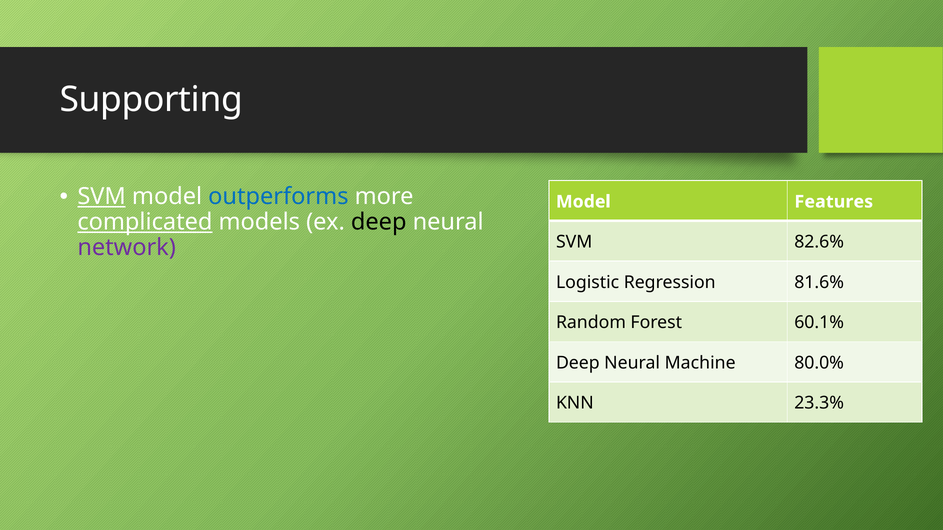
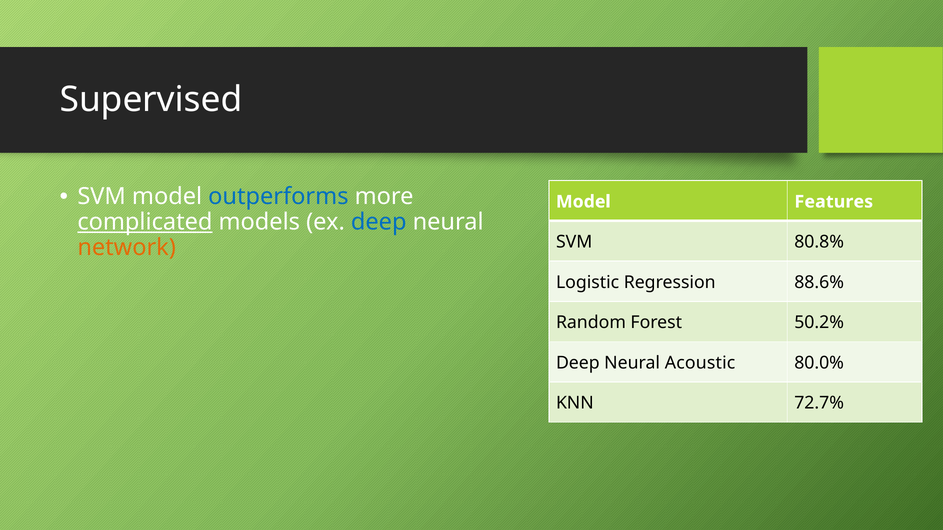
Supporting: Supporting -> Supervised
SVM at (102, 197) underline: present -> none
deep at (379, 222) colour: black -> blue
82.6%: 82.6% -> 80.8%
network colour: purple -> orange
81.6%: 81.6% -> 88.6%
60.1%: 60.1% -> 50.2%
Machine: Machine -> Acoustic
23.3%: 23.3% -> 72.7%
